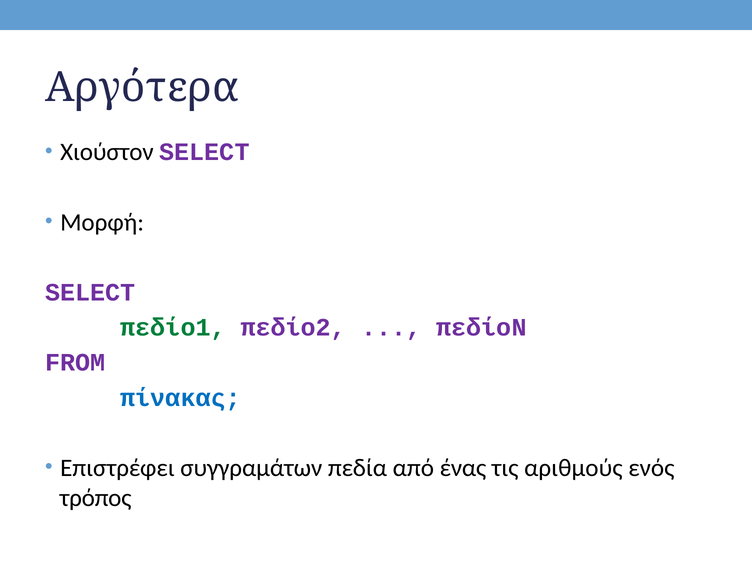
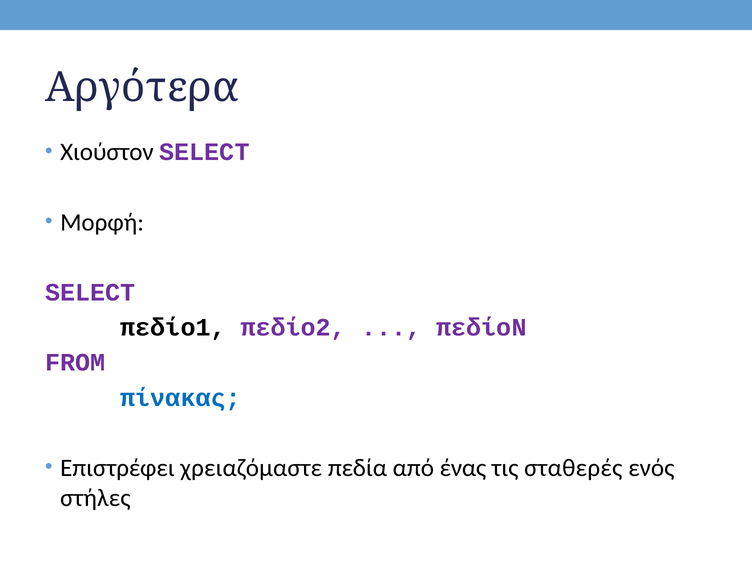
πεδίο1 colour: green -> black
συγγραμάτων: συγγραμάτων -> χρειαζόμαστε
αριθμούς: αριθμούς -> σταθερές
τρόπος: τρόπος -> στήλες
